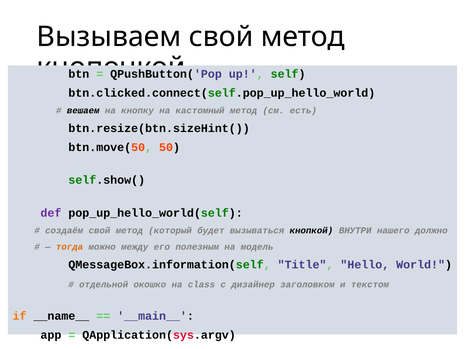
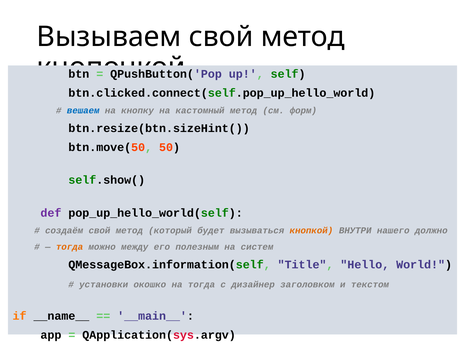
вешаем colour: black -> blue
есть: есть -> форм
кнопкой colour: black -> orange
модель: модель -> систем
отдельной: отдельной -> установки
на class: class -> тогда
